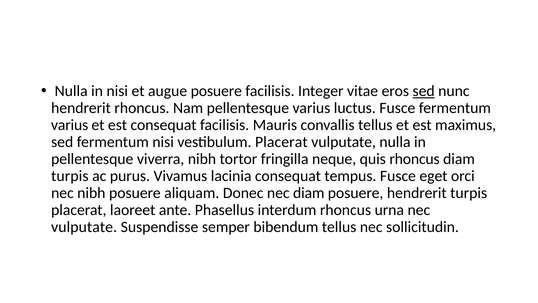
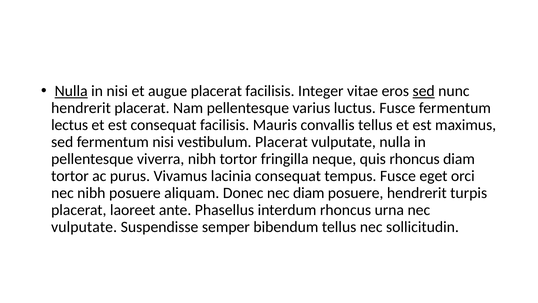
Nulla at (71, 91) underline: none -> present
augue posuere: posuere -> placerat
hendrerit rhoncus: rhoncus -> placerat
varius at (70, 125): varius -> lectus
turpis at (70, 176): turpis -> tortor
